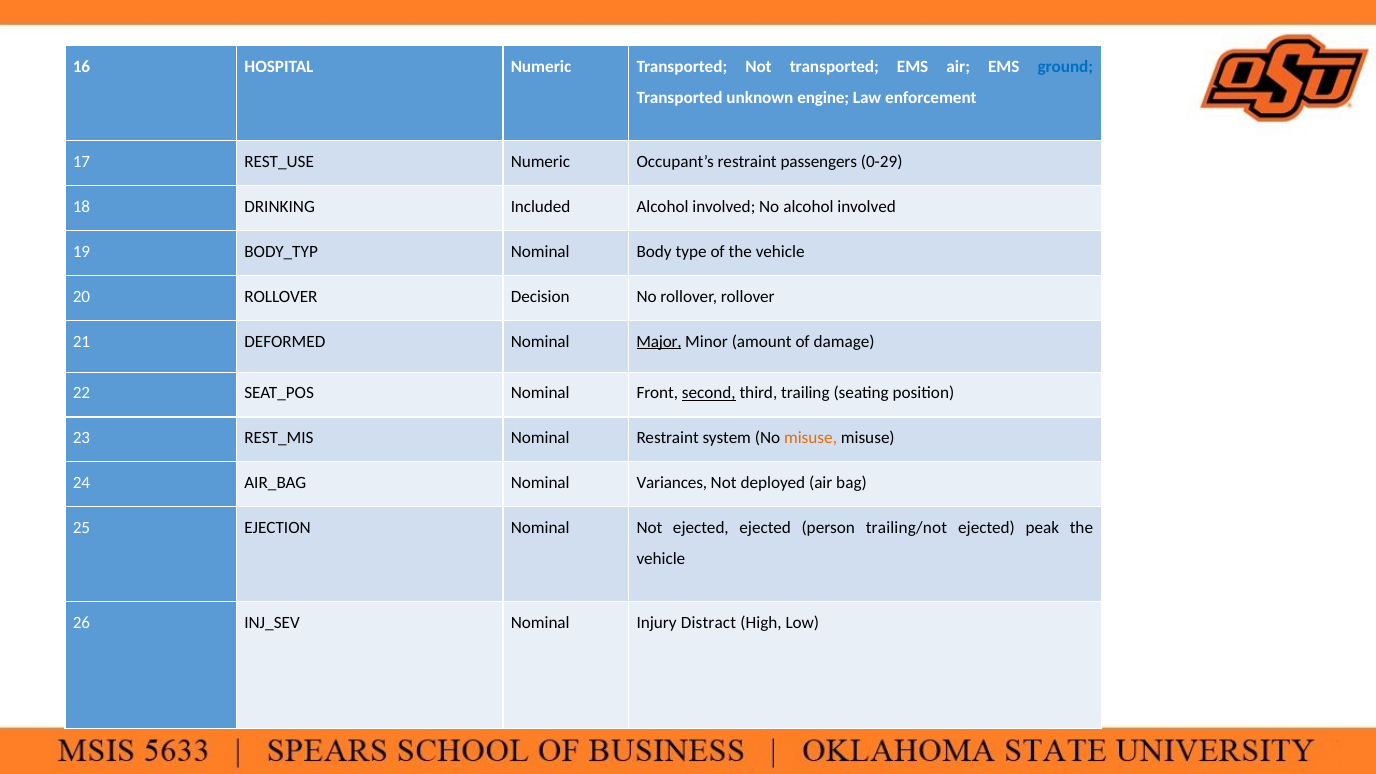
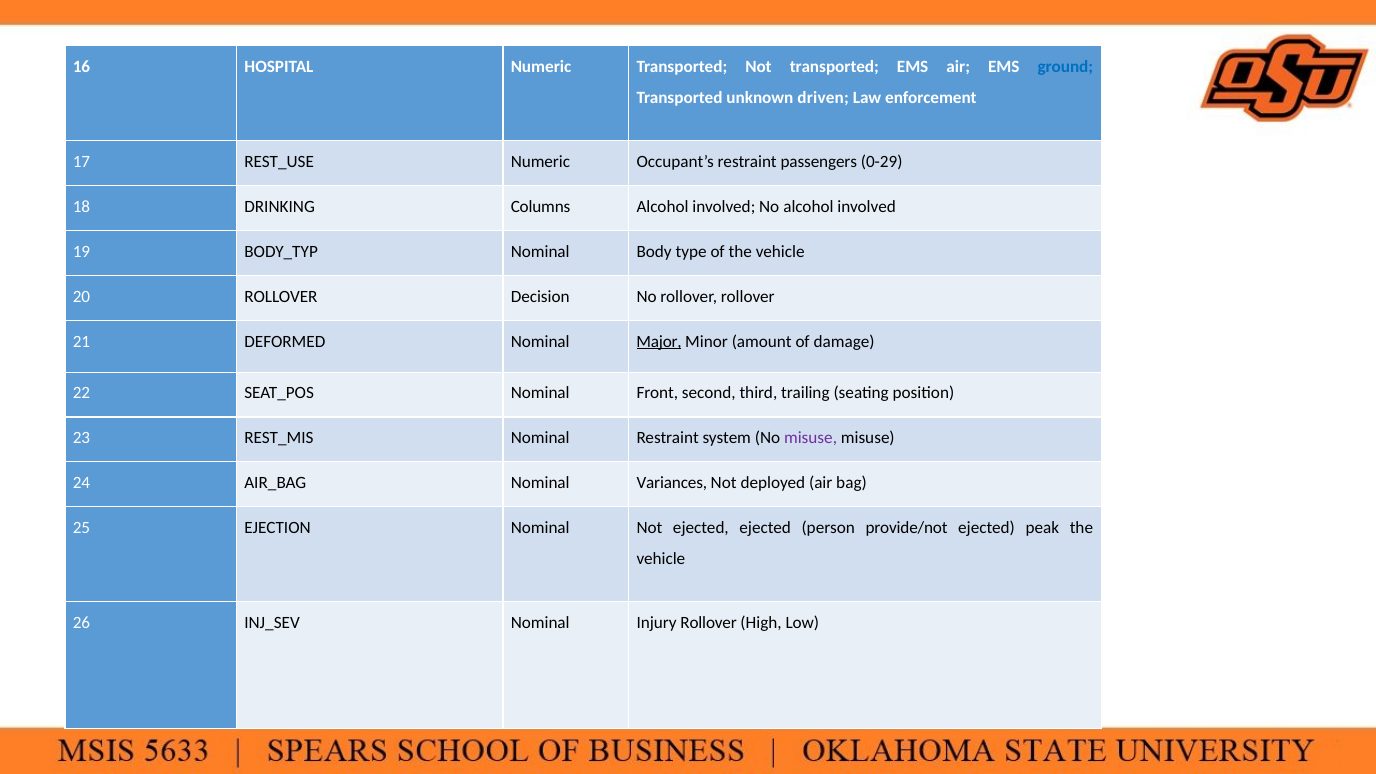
engine: engine -> driven
Included: Included -> Columns
second underline: present -> none
misuse at (811, 438) colour: orange -> purple
trailing/not: trailing/not -> provide/not
Injury Distract: Distract -> Rollover
